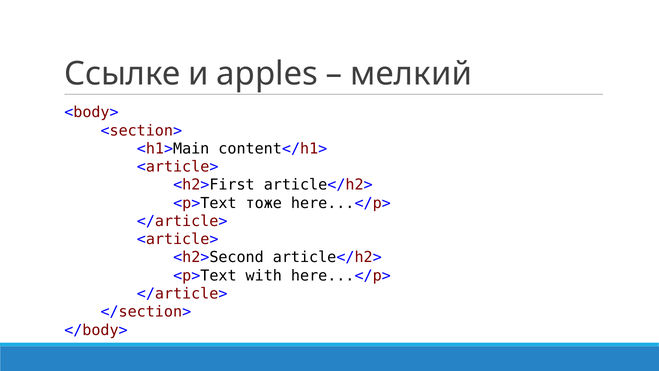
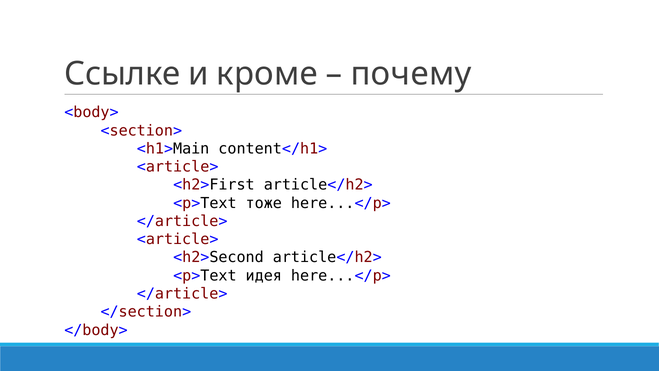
apples: apples -> кроме
мелкий: мелкий -> почему
with: with -> идея
